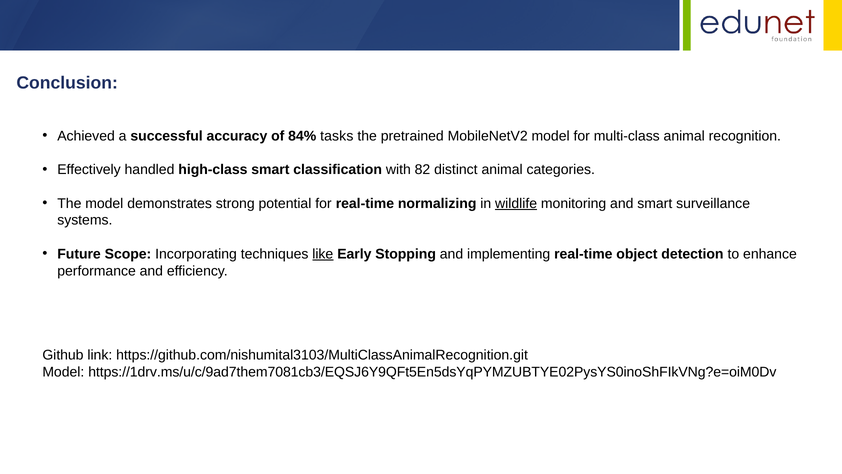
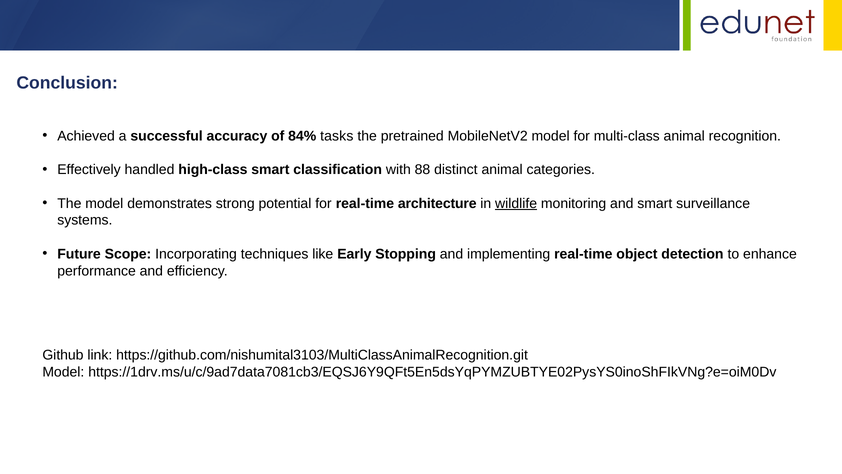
82: 82 -> 88
normalizing: normalizing -> architecture
like underline: present -> none
https://1drv.ms/u/c/9ad7them7081cb3/EQSJ6Y9QFt5En5dsYqPYMZUBTYE02PysYS0inoShFIkVNg?e=oiM0Dv: https://1drv.ms/u/c/9ad7them7081cb3/EQSJ6Y9QFt5En5dsYqPYMZUBTYE02PysYS0inoShFIkVNg?e=oiM0Dv -> https://1drv.ms/u/c/9ad7data7081cb3/EQSJ6Y9QFt5En5dsYqPYMZUBTYE02PysYS0inoShFIkVNg?e=oiM0Dv
